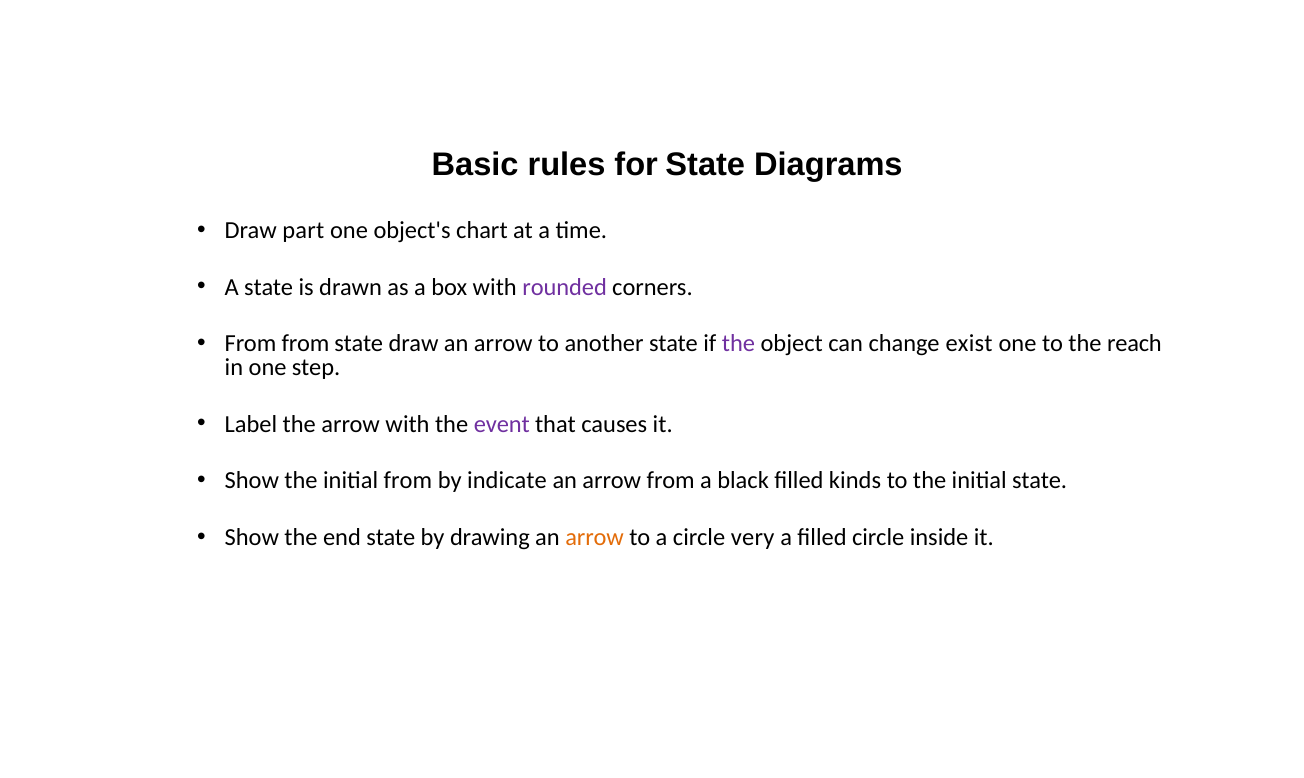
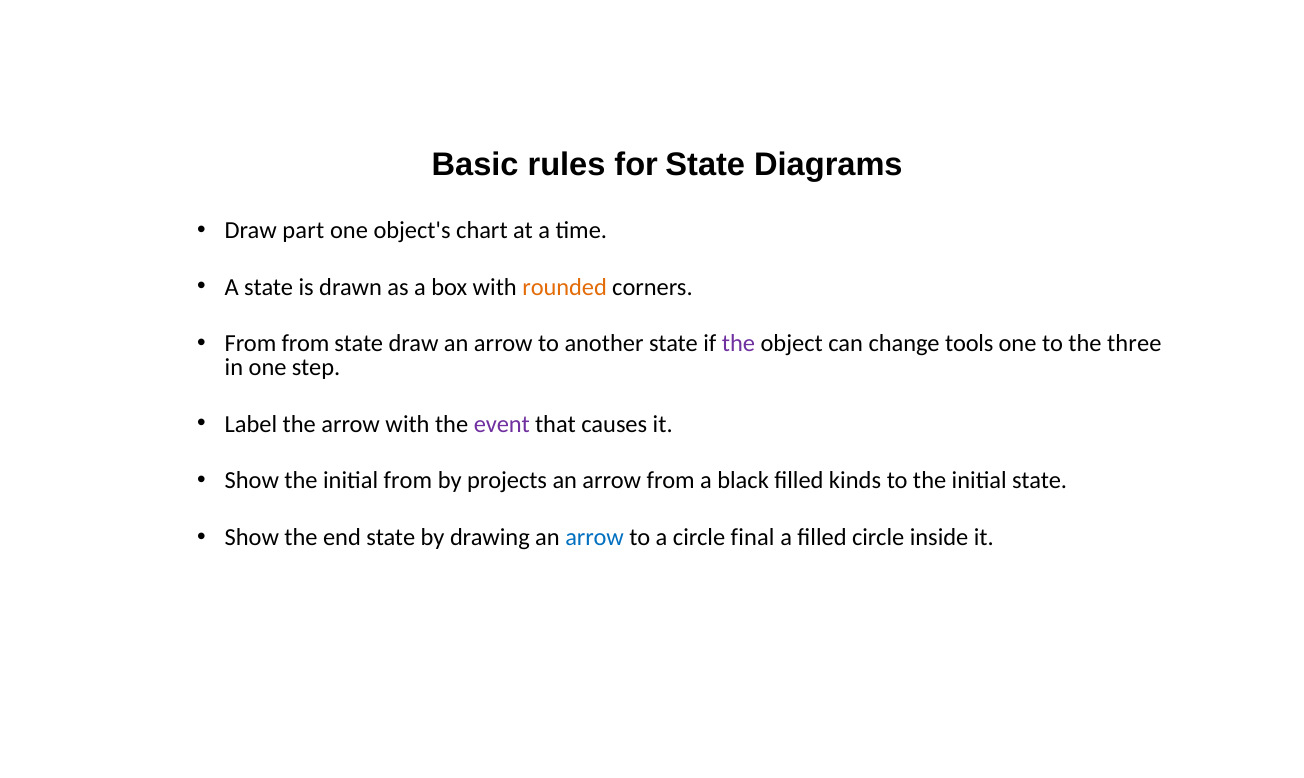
rounded colour: purple -> orange
exist: exist -> tools
reach: reach -> three
indicate: indicate -> projects
arrow at (595, 537) colour: orange -> blue
very: very -> final
